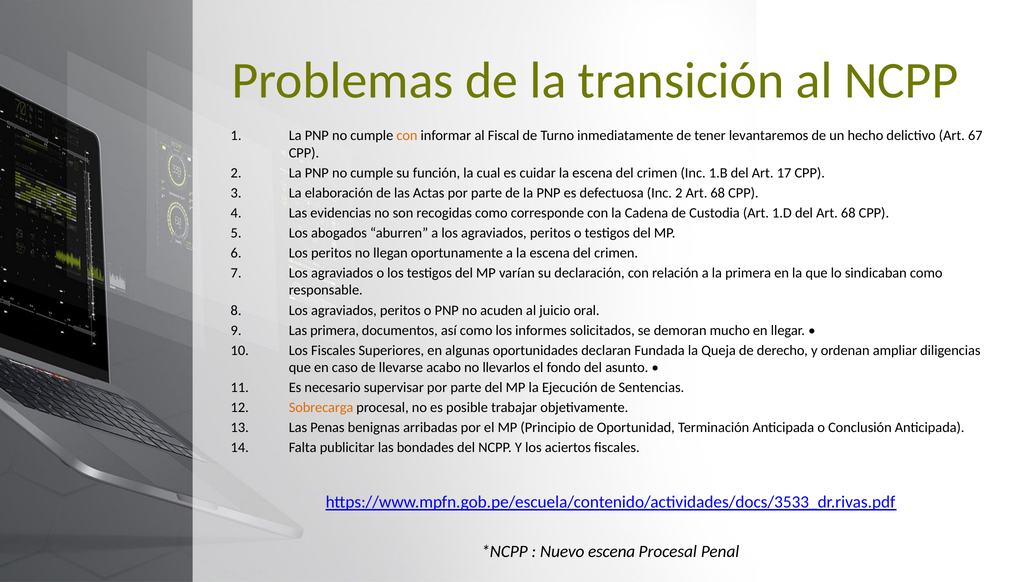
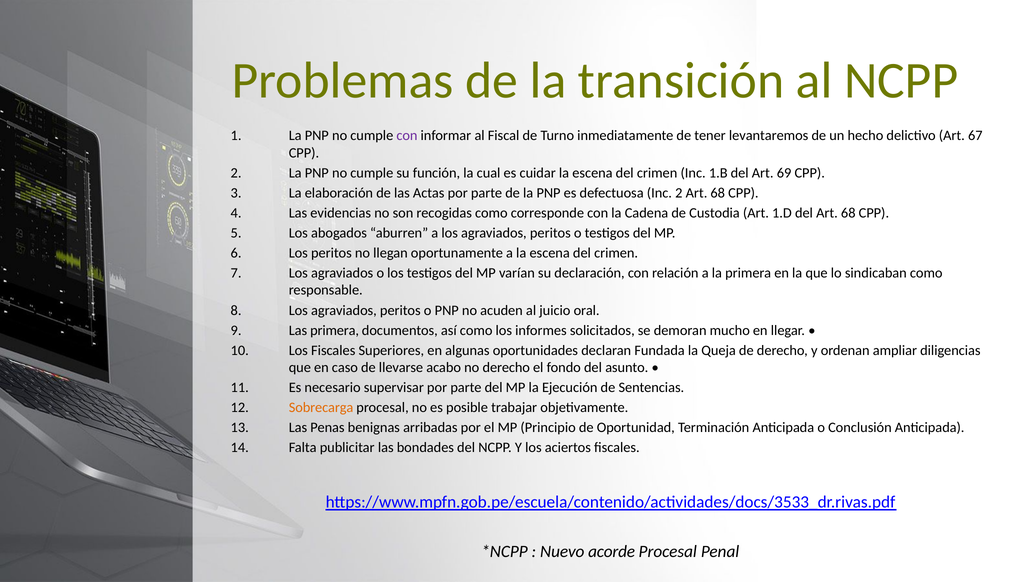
con at (407, 136) colour: orange -> purple
17: 17 -> 69
no llevarlos: llevarlos -> derecho
Nuevo escena: escena -> acorde
